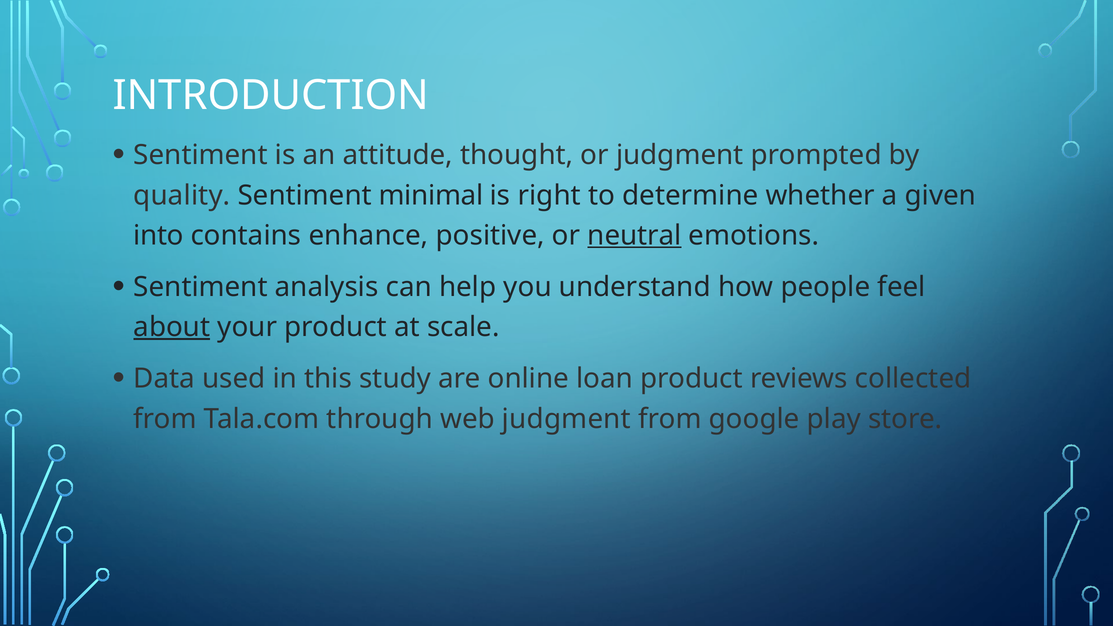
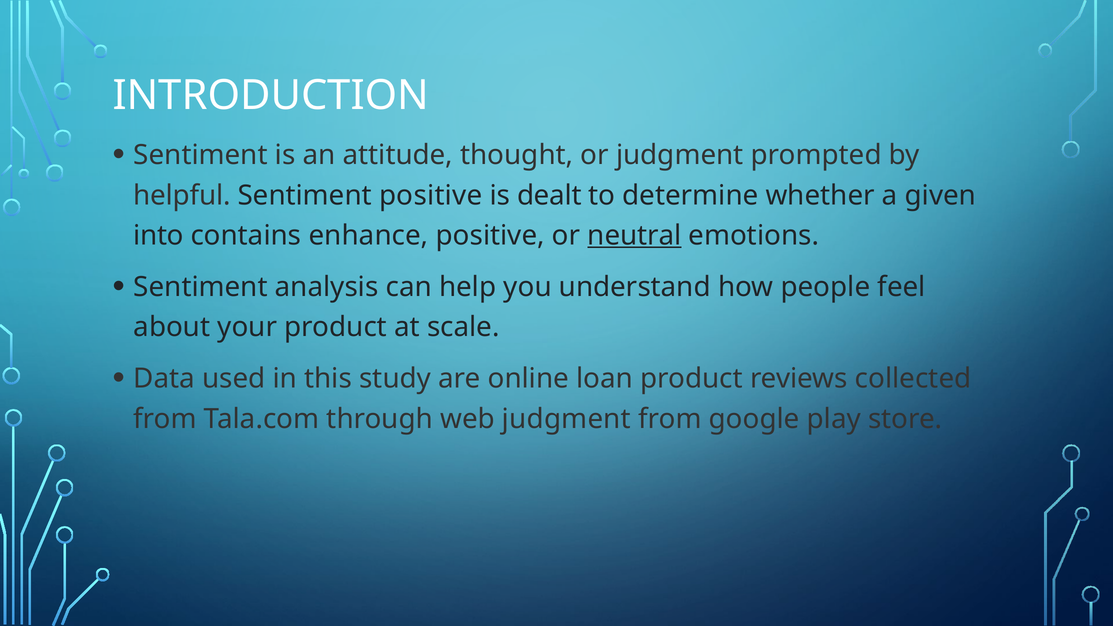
quality: quality -> helpful
Sentiment minimal: minimal -> positive
right: right -> dealt
about underline: present -> none
